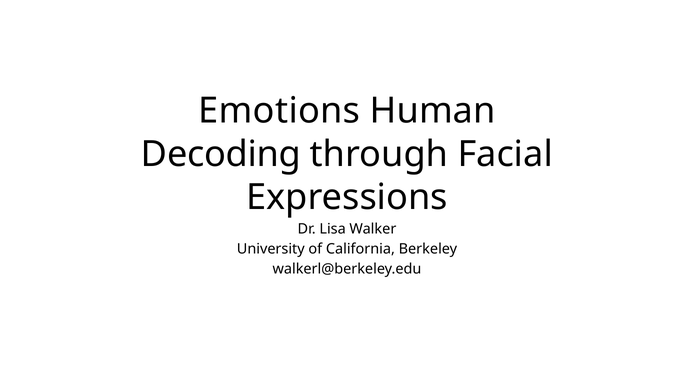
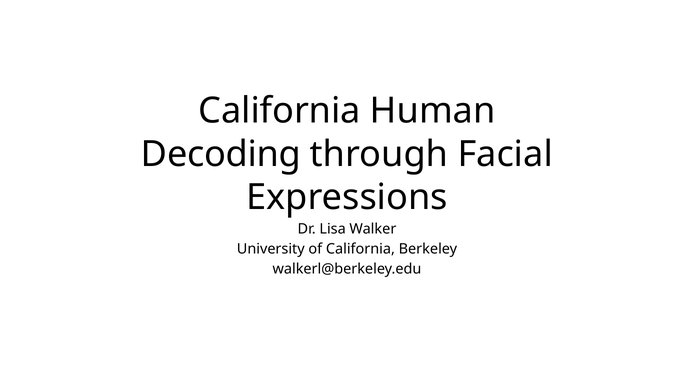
Emotions at (279, 111): Emotions -> California
